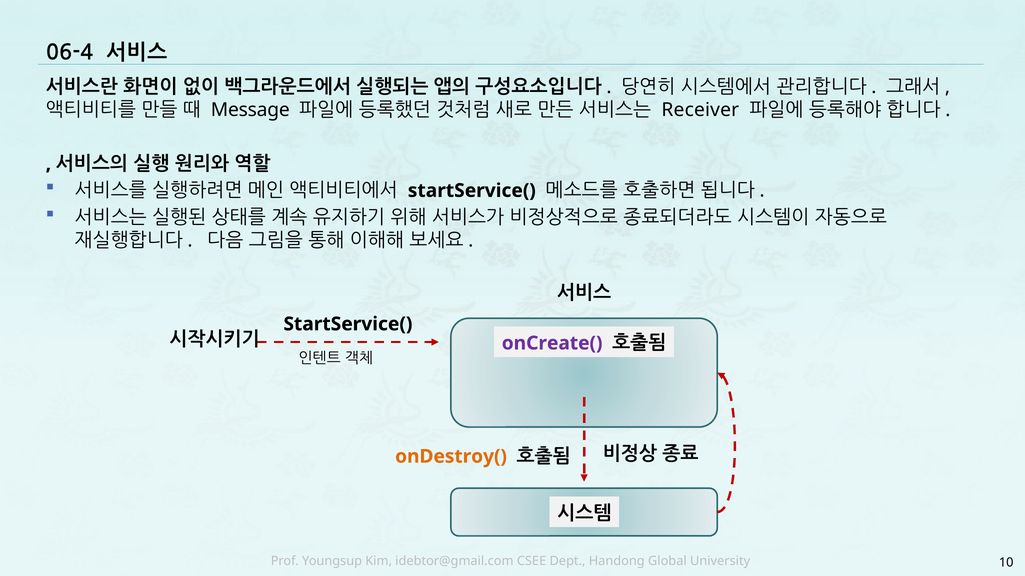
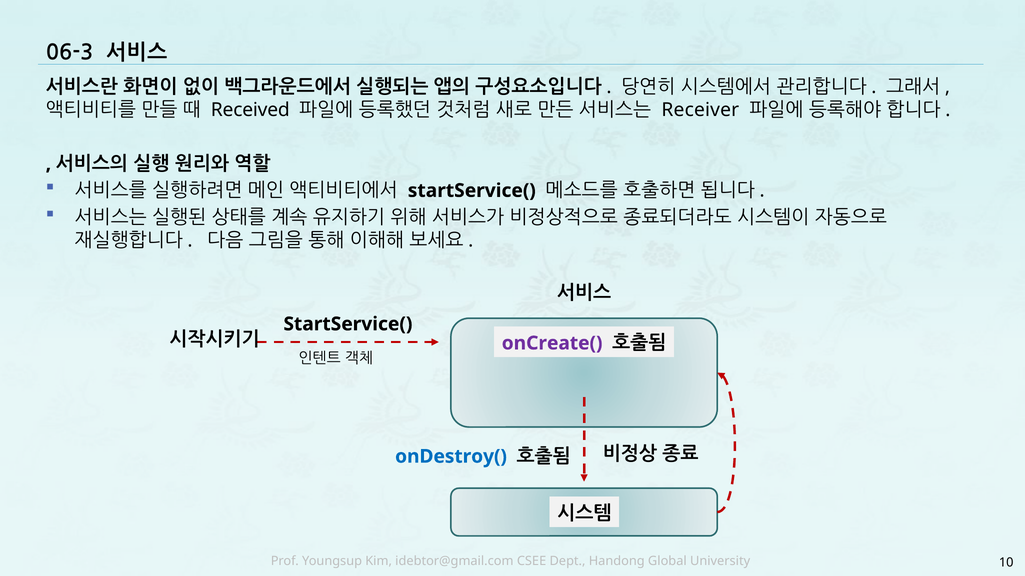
06-4: 06-4 -> 06-3
Message: Message -> Received
onDestroy( colour: orange -> blue
